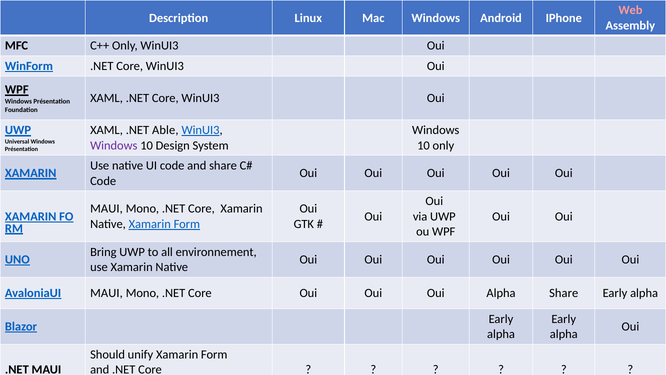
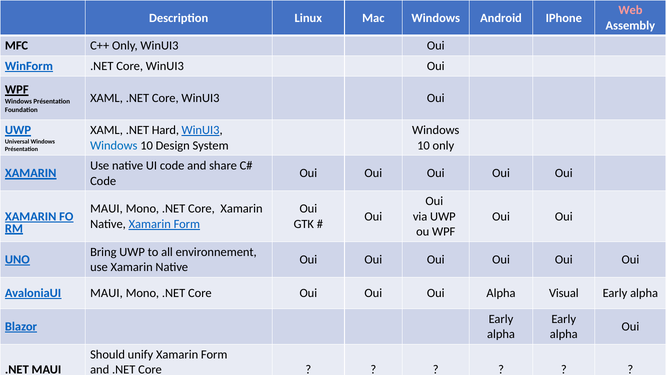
Able: Able -> Hard
Windows at (114, 145) colour: purple -> blue
Alpha Share: Share -> Visual
